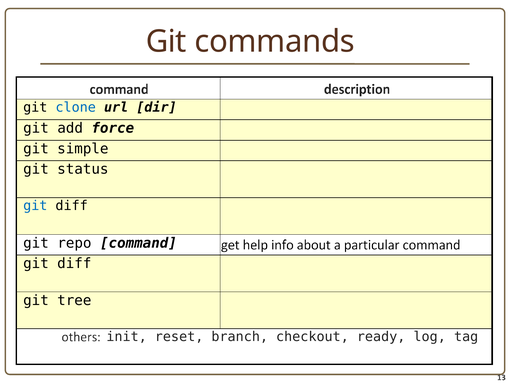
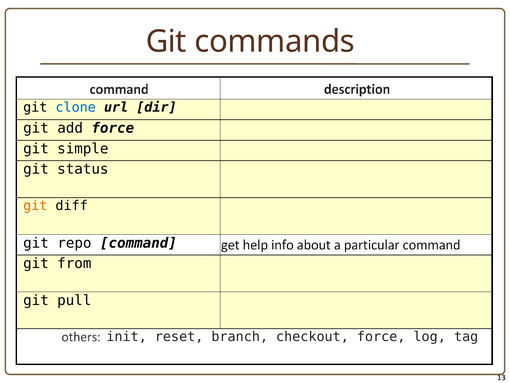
git at (35, 205) colour: blue -> orange
diff at (74, 263): diff -> from
tree: tree -> pull
checkout ready: ready -> force
